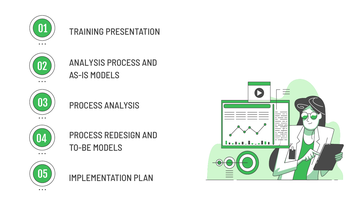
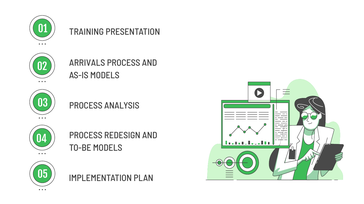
ANALYSIS at (87, 63): ANALYSIS -> ARRIVALS
